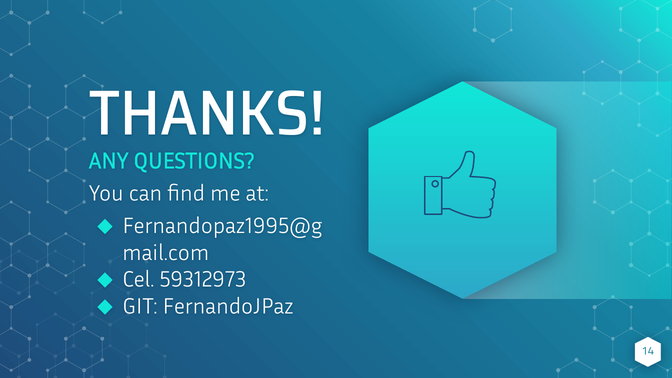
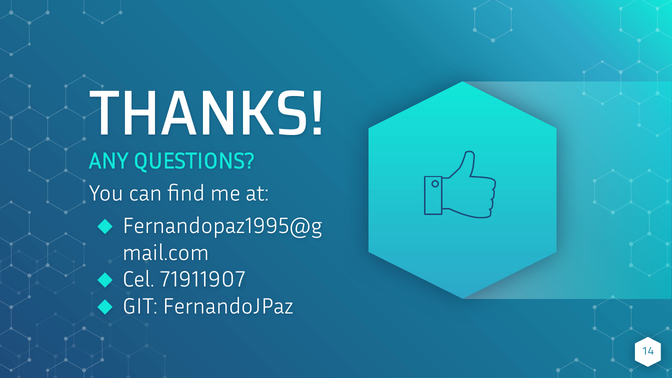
59312973: 59312973 -> 71911907
